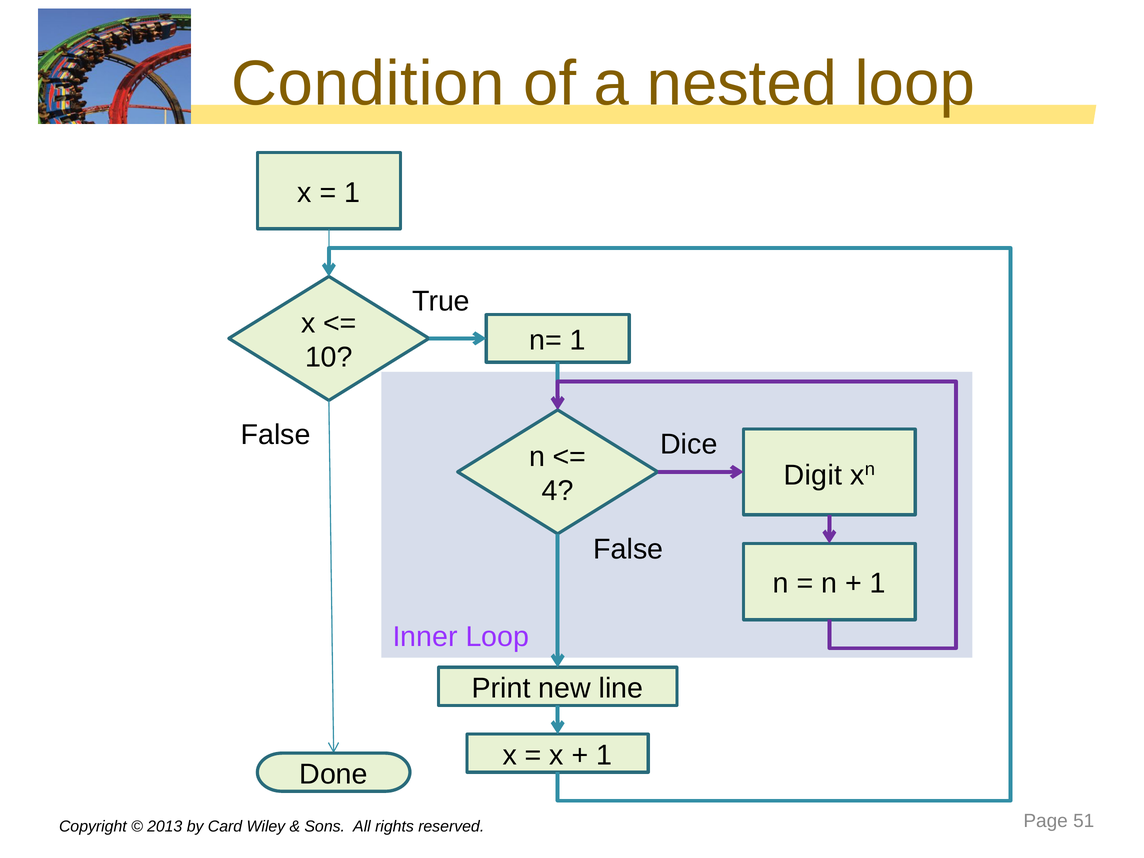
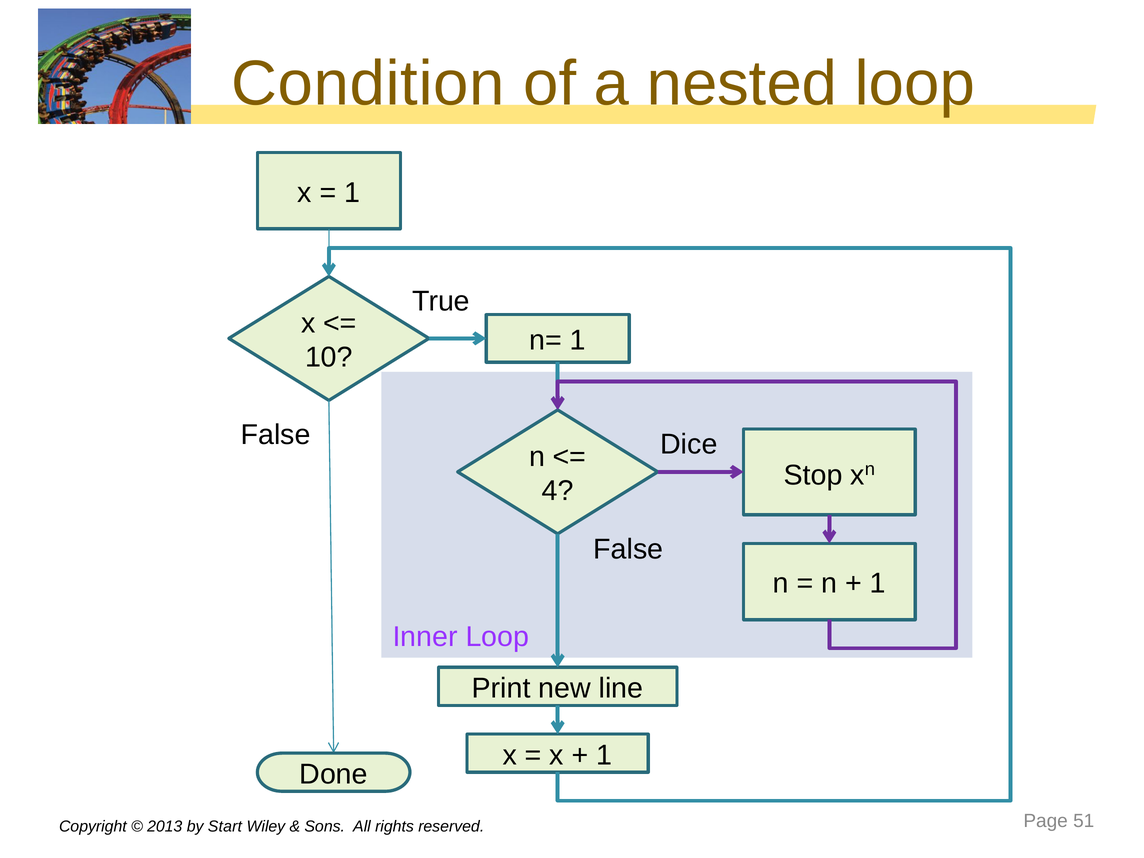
Digit: Digit -> Stop
Card: Card -> Start
